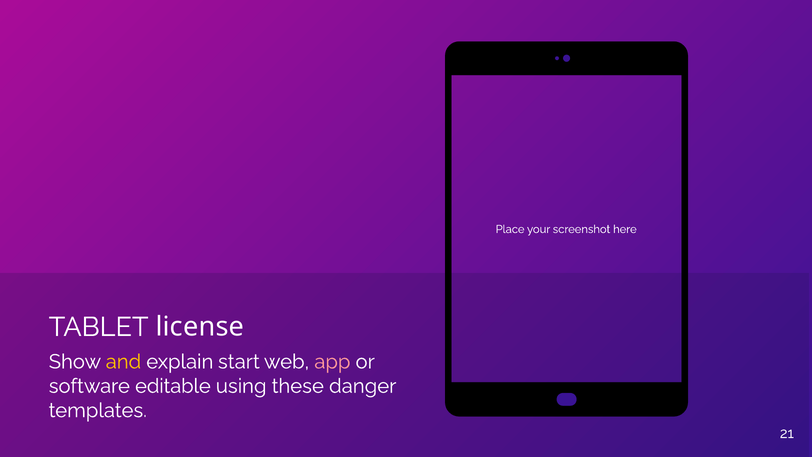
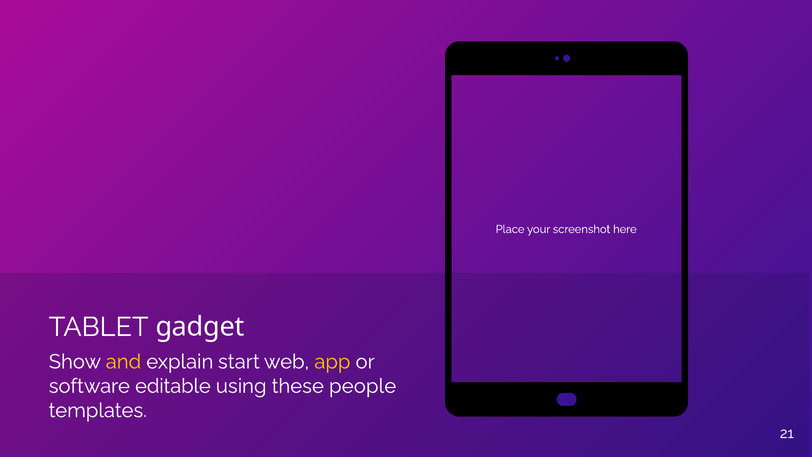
license: license -> gadget
app colour: pink -> yellow
danger: danger -> people
